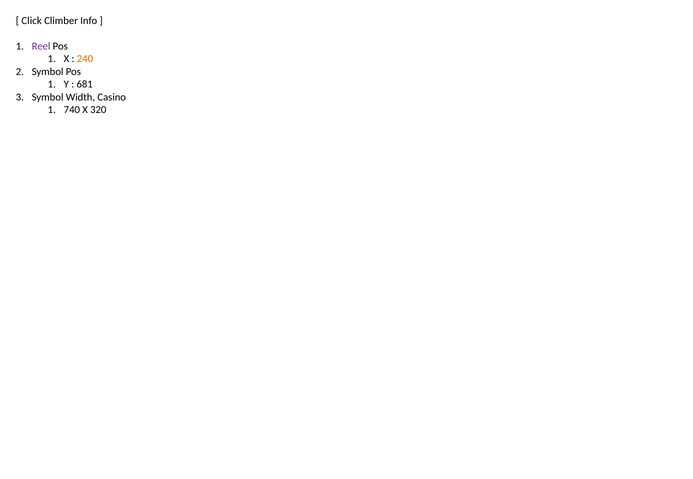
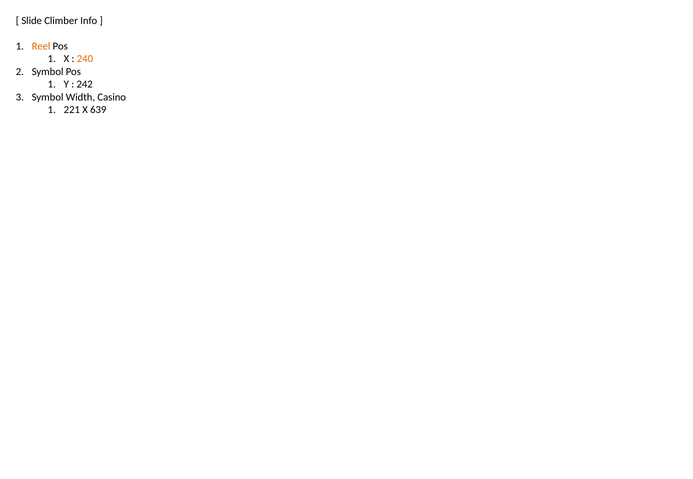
Click: Click -> Slide
Reel colour: purple -> orange
681: 681 -> 242
740: 740 -> 221
320: 320 -> 639
